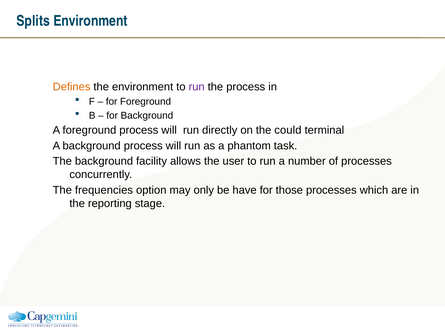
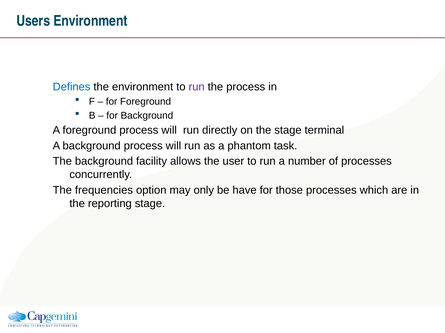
Splits: Splits -> Users
Defines colour: orange -> blue
the could: could -> stage
